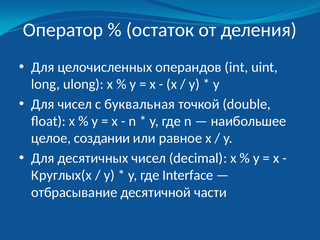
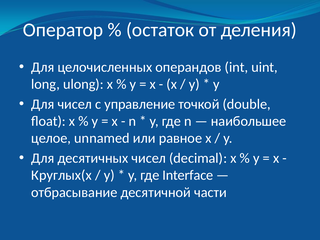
буквальная: буквальная -> управление
создании: создании -> unnamed
